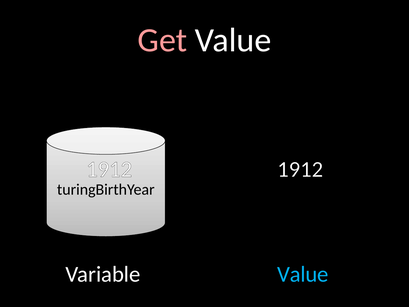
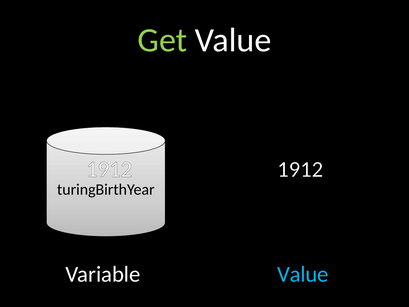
Get colour: pink -> light green
